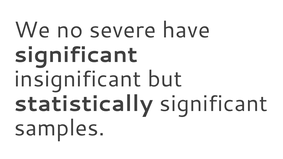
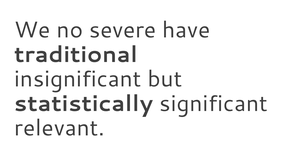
significant at (76, 55): significant -> traditional
samples: samples -> relevant
